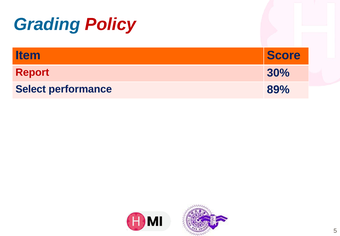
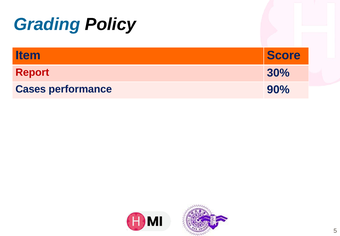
Policy colour: red -> black
Select: Select -> Cases
89%: 89% -> 90%
